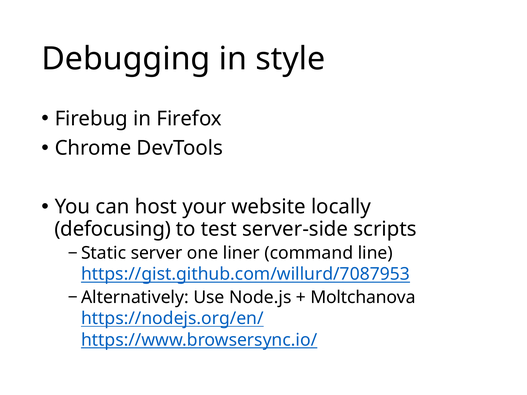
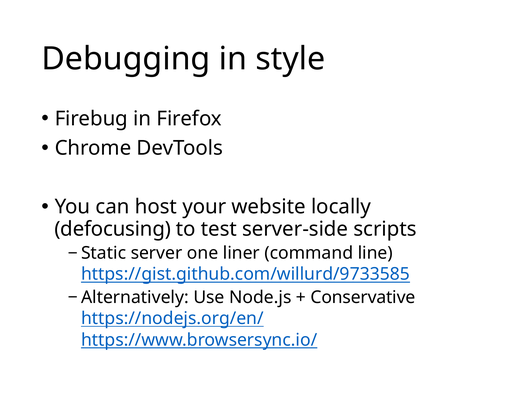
https://gist.github.com/willurd/7087953: https://gist.github.com/willurd/7087953 -> https://gist.github.com/willurd/9733585
Moltchanova: Moltchanova -> Conservative
